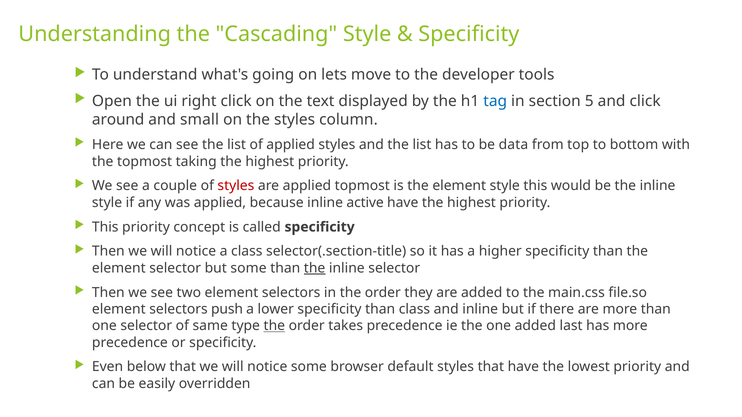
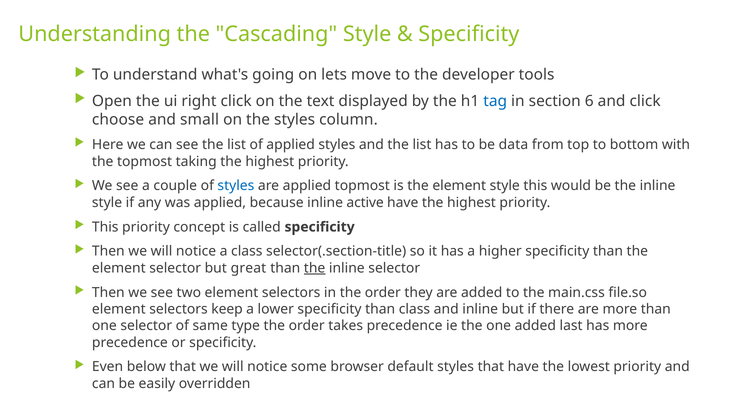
5: 5 -> 6
around: around -> choose
styles at (236, 186) colour: red -> blue
but some: some -> great
push: push -> keep
the at (274, 326) underline: present -> none
